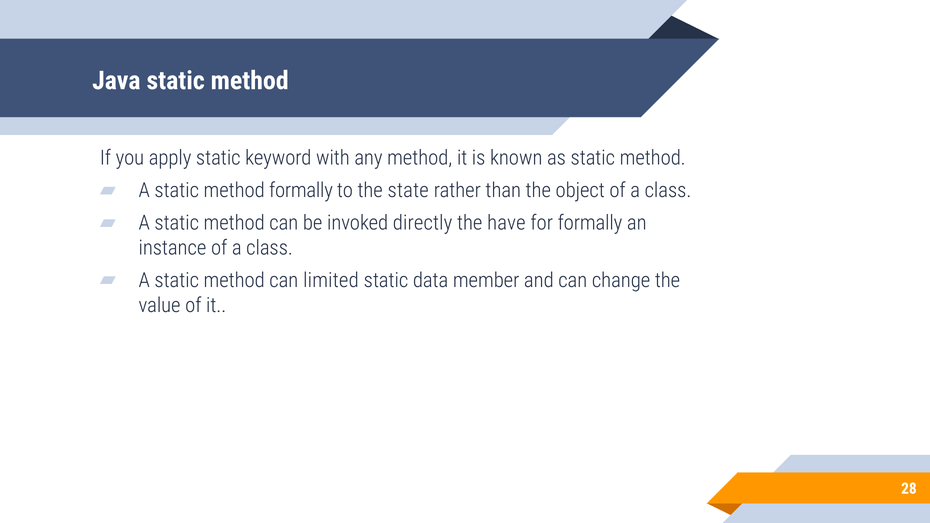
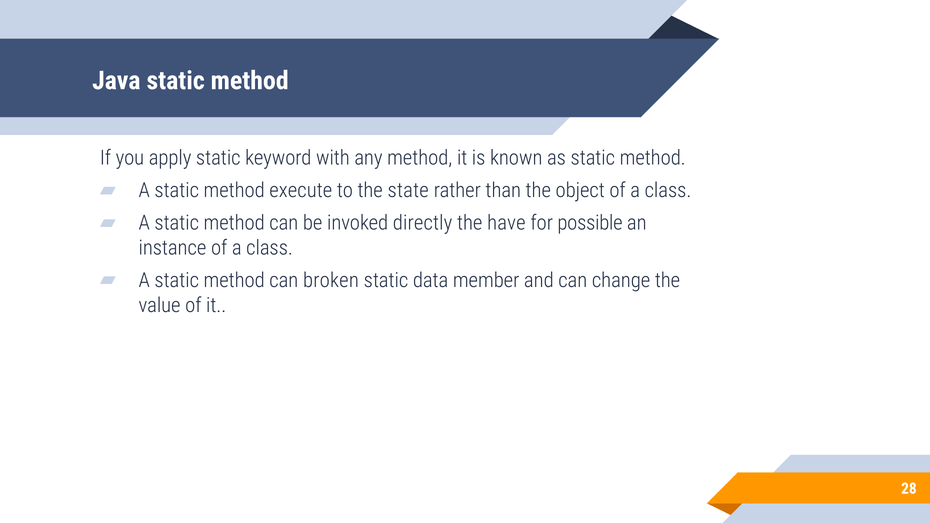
method formally: formally -> execute
for formally: formally -> possible
limited: limited -> broken
